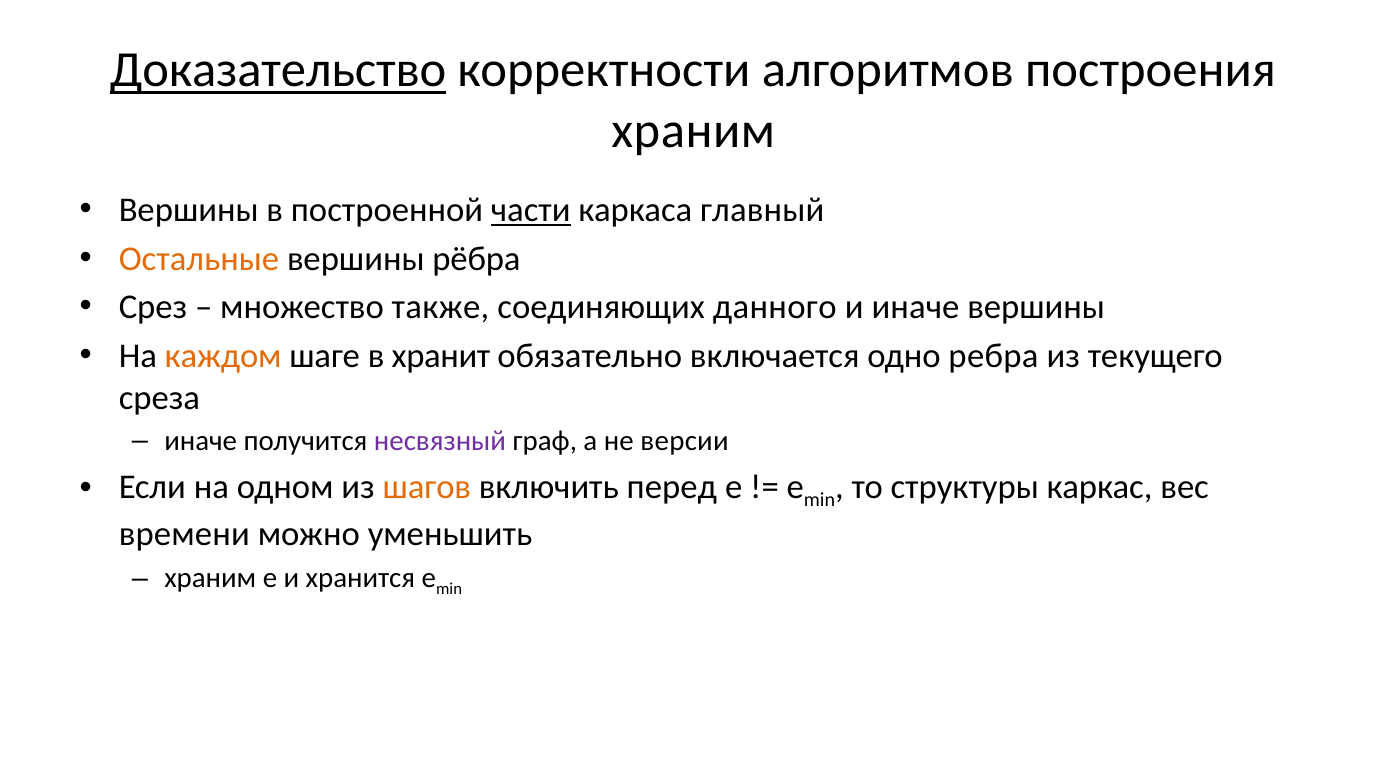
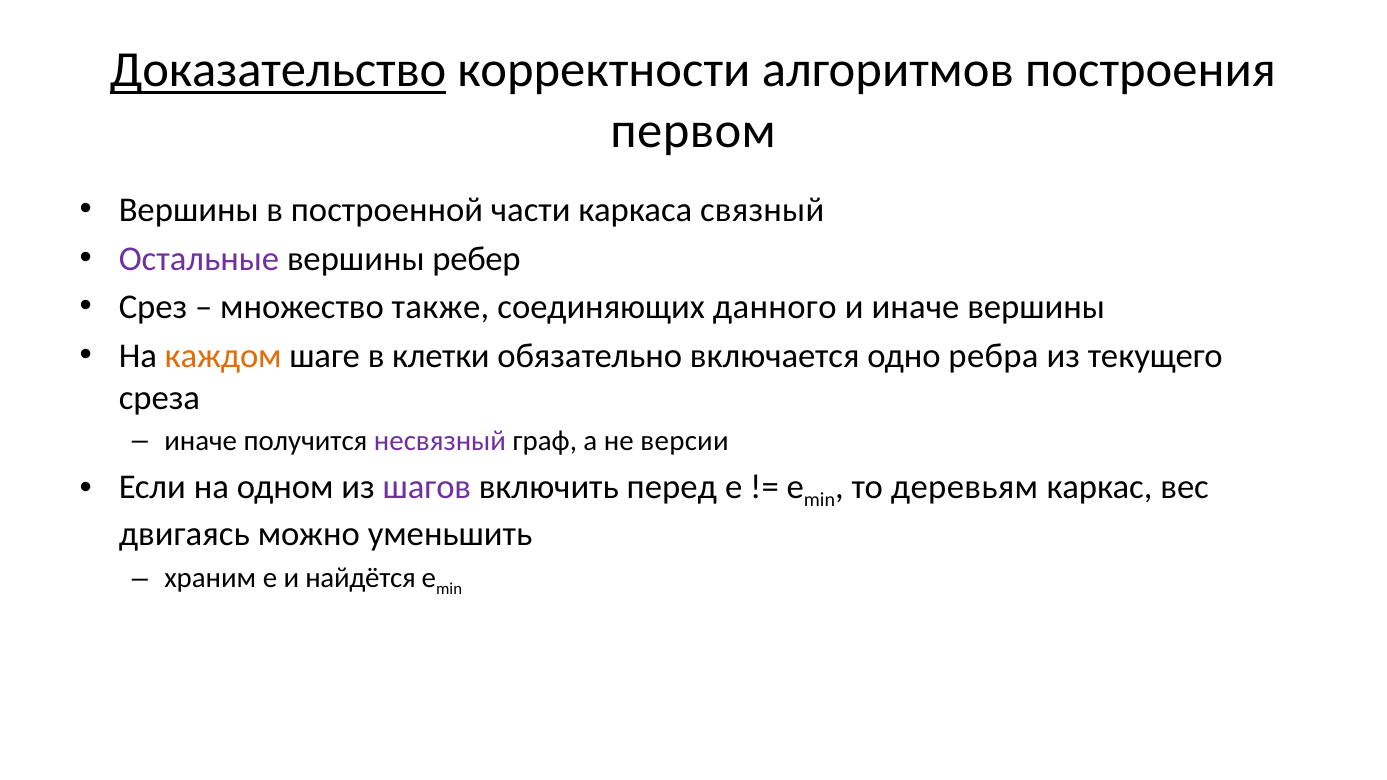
храним at (693, 131): храним -> первом
части underline: present -> none
главный: главный -> связный
Остальные colour: orange -> purple
рёбра: рёбра -> ребер
хранит: хранит -> клетки
шагов colour: orange -> purple
структуры: структуры -> деревьям
времени: времени -> двигаясь
хранится: хранится -> найдётся
